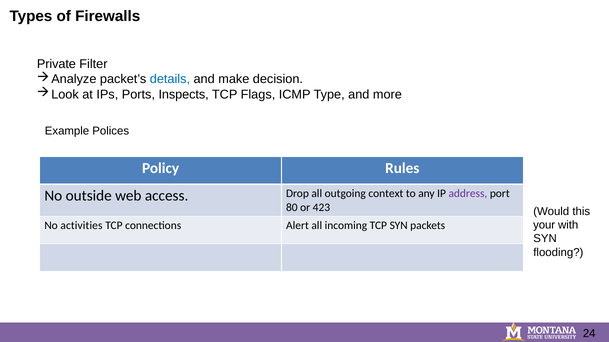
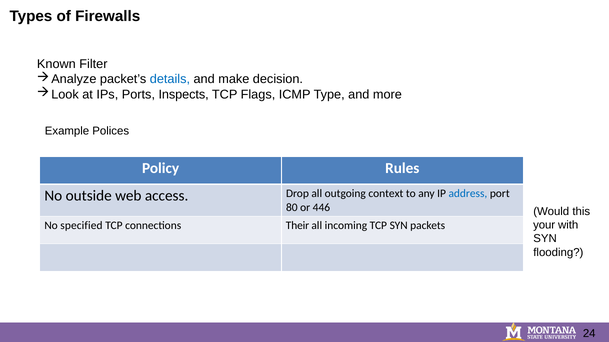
Private: Private -> Known
address colour: purple -> blue
423: 423 -> 446
activities: activities -> specified
Alert: Alert -> Their
